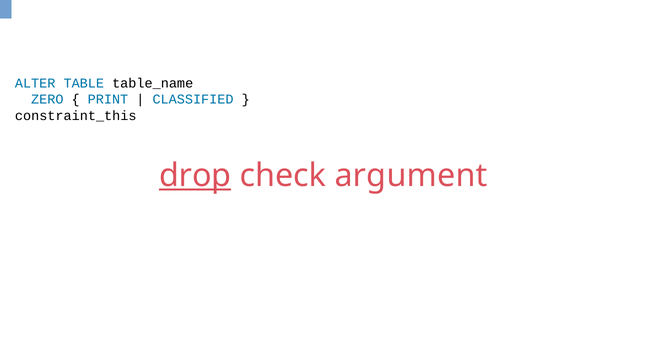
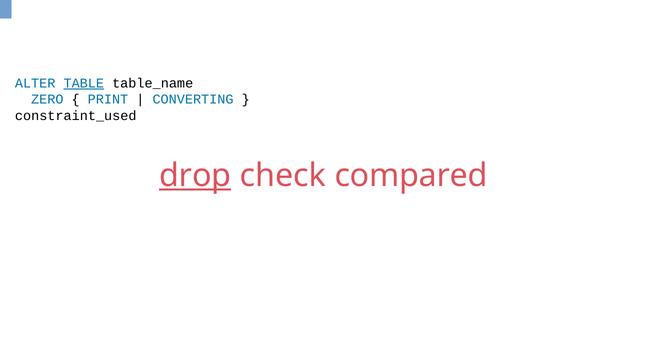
TABLE underline: none -> present
CLASSIFIED: CLASSIFIED -> CONVERTING
constraint_this: constraint_this -> constraint_used
argument: argument -> compared
